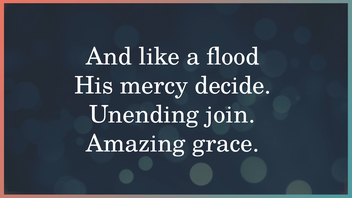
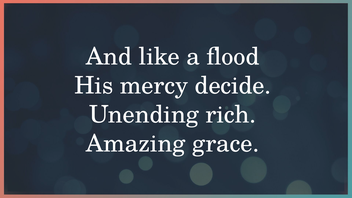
join: join -> rich
